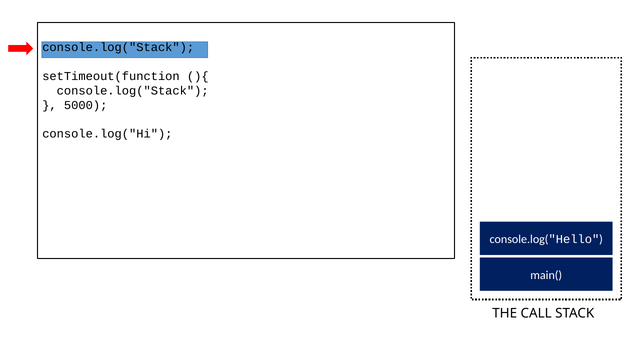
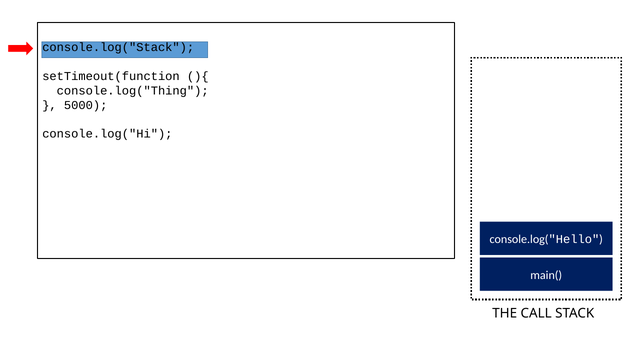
console.log("Stack at (133, 91): console.log("Stack -> console.log("Thing
